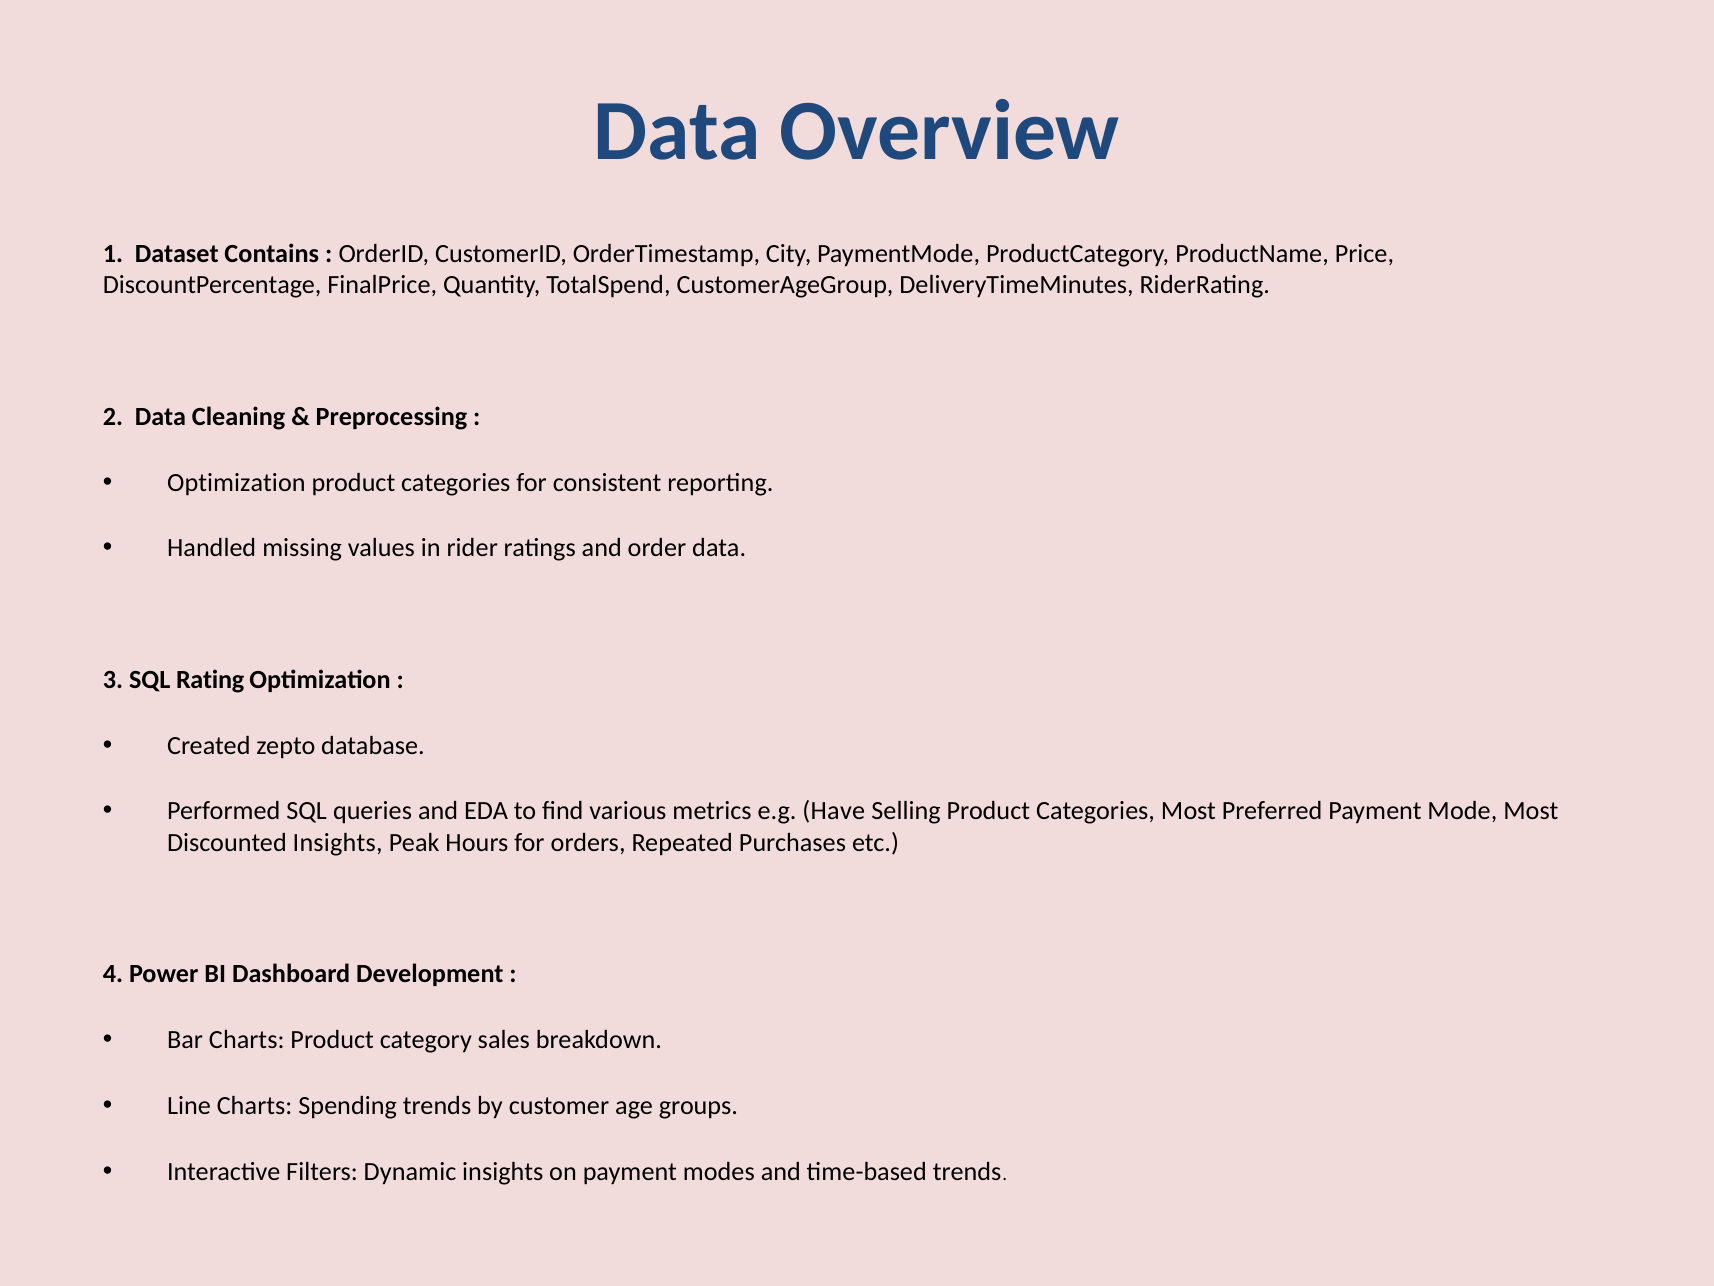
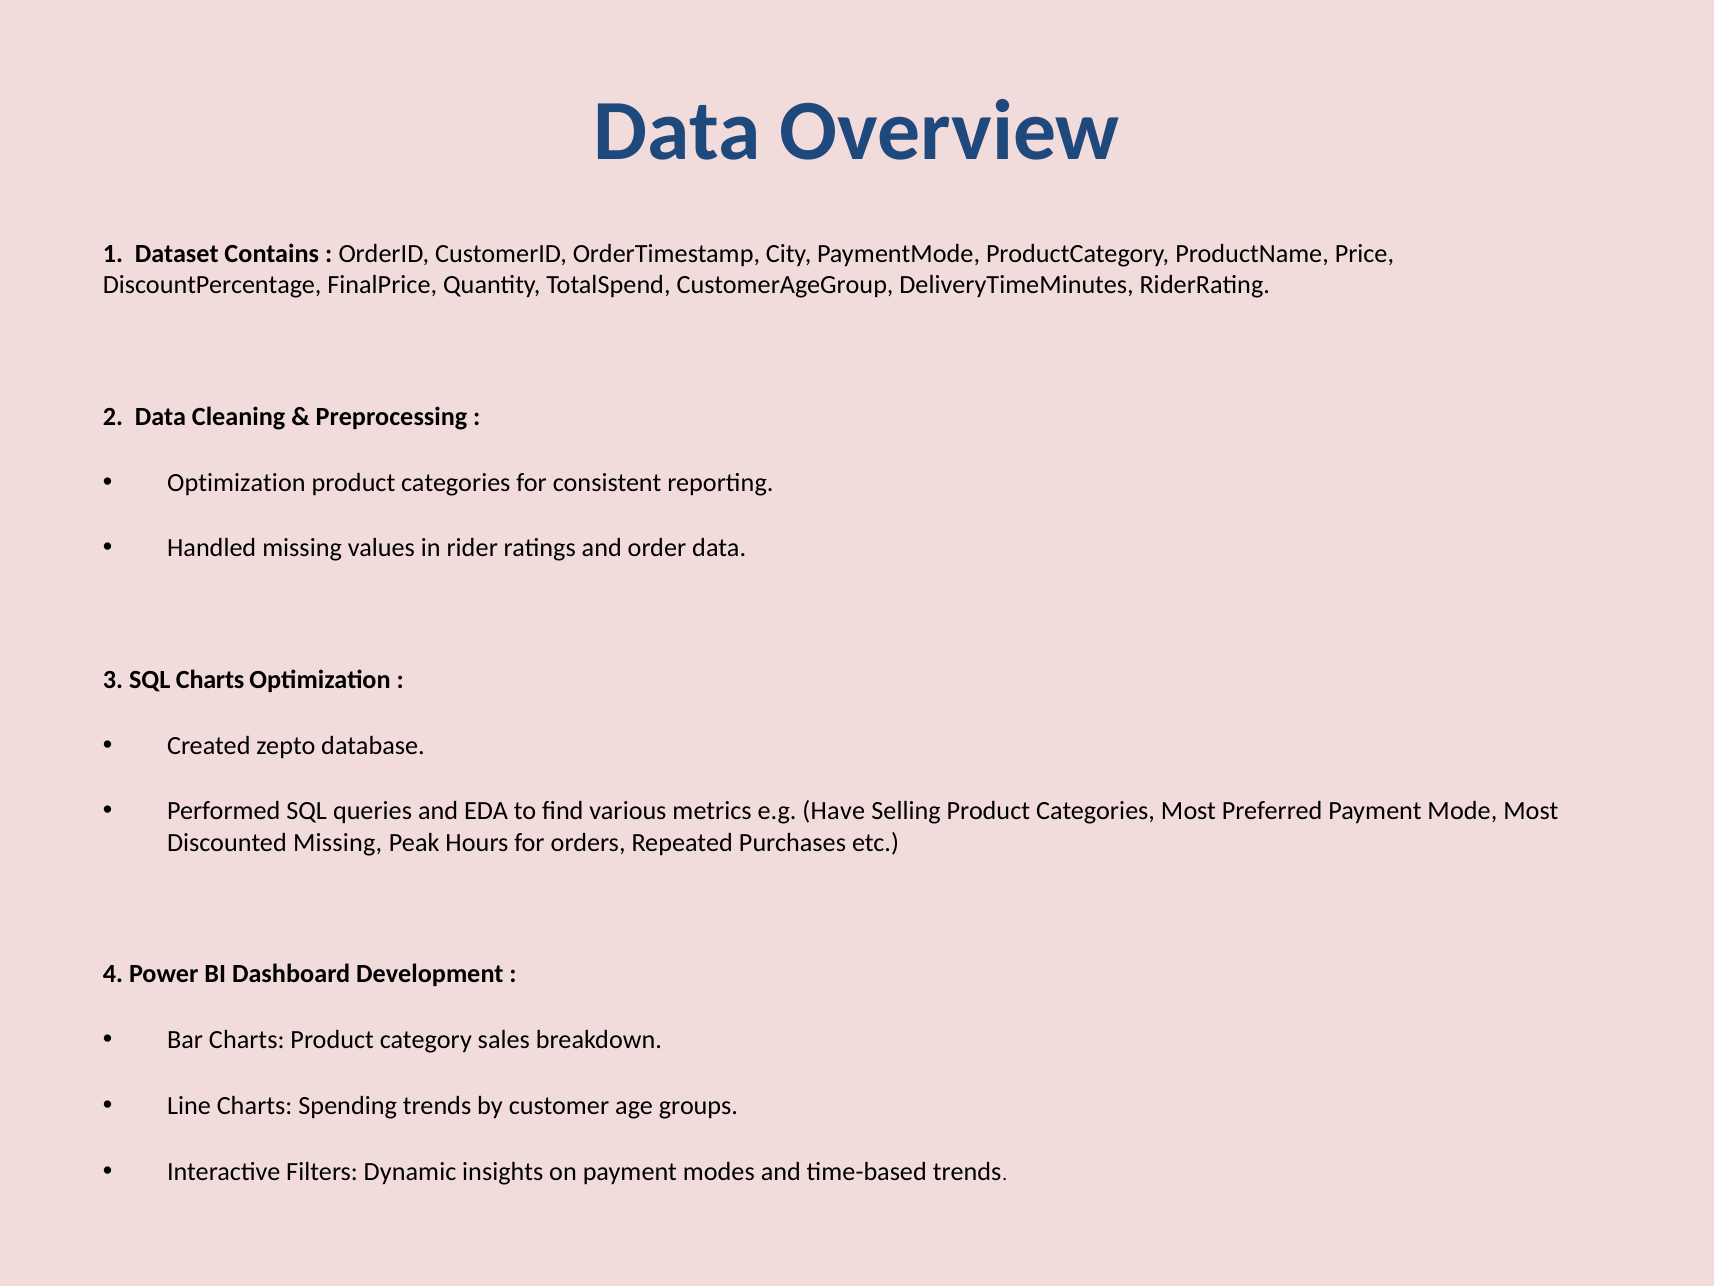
SQL Rating: Rating -> Charts
Discounted Insights: Insights -> Missing
